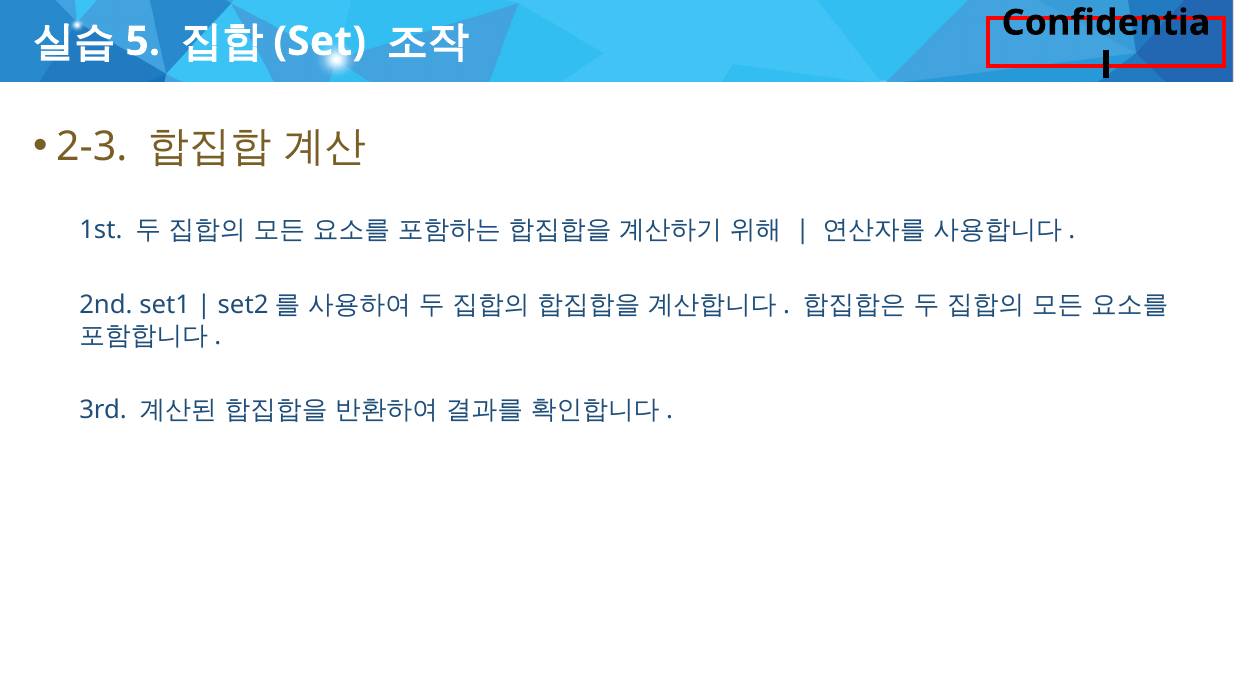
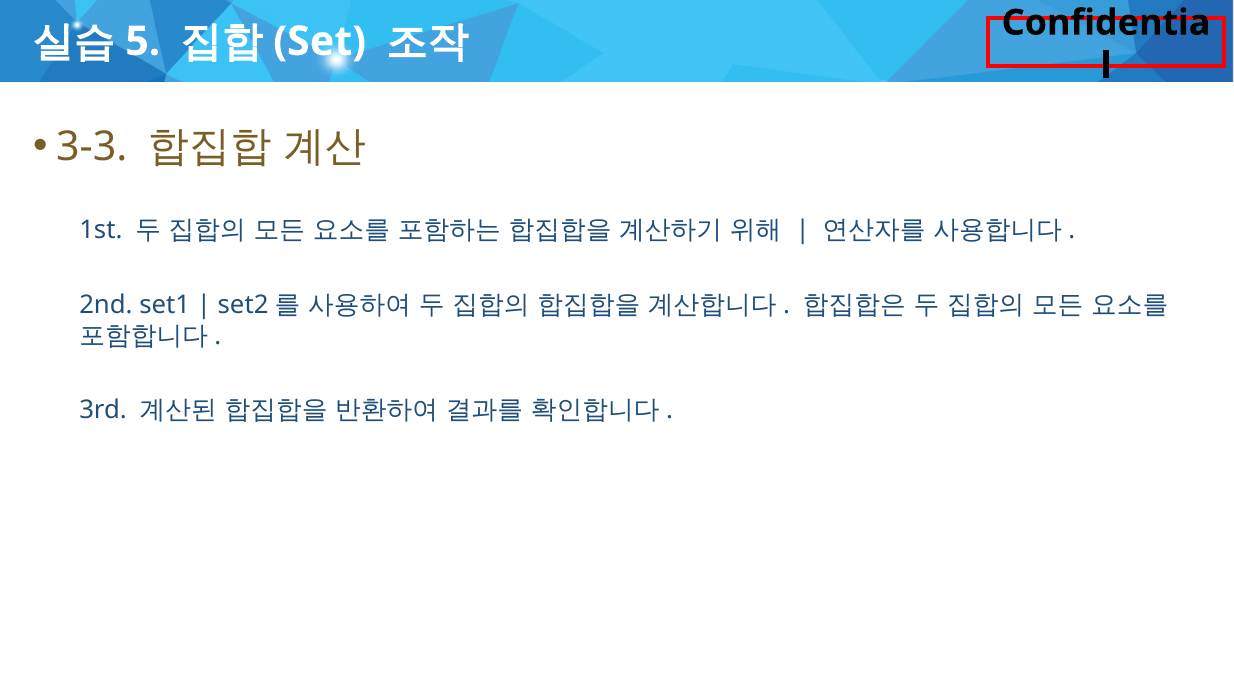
2-3: 2-3 -> 3-3
